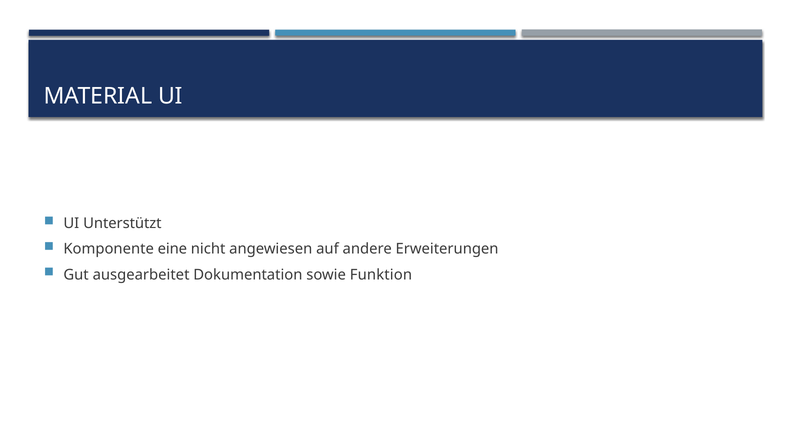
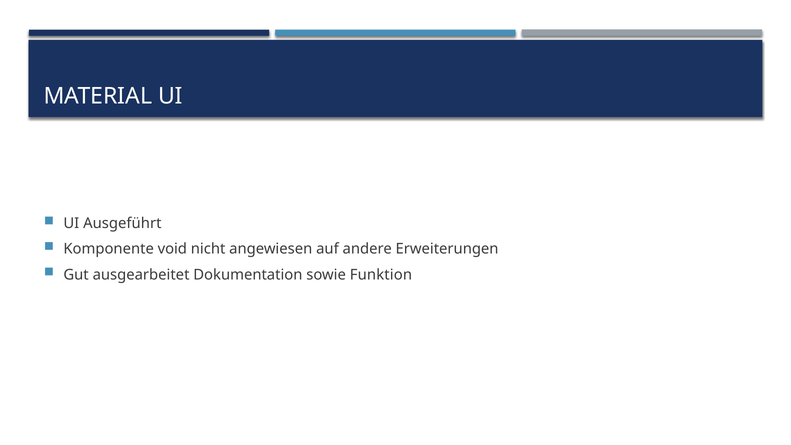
Unterstützt: Unterstützt -> Ausgeführt
eine: eine -> void
